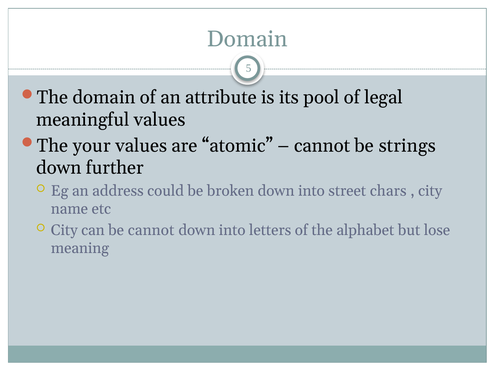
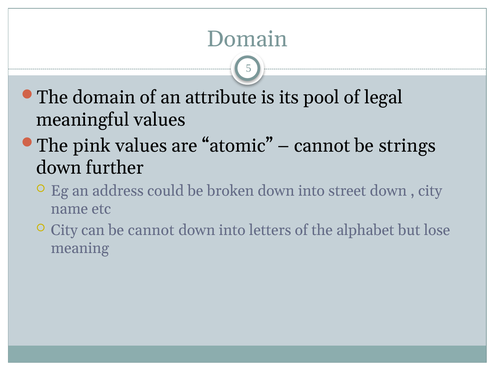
your: your -> pink
street chars: chars -> down
